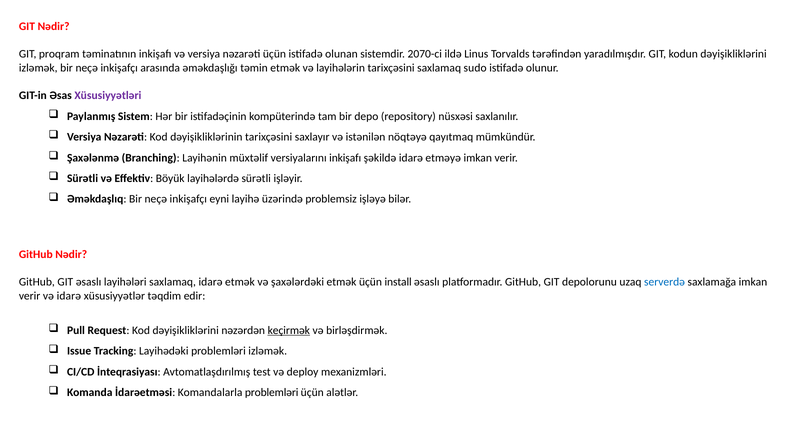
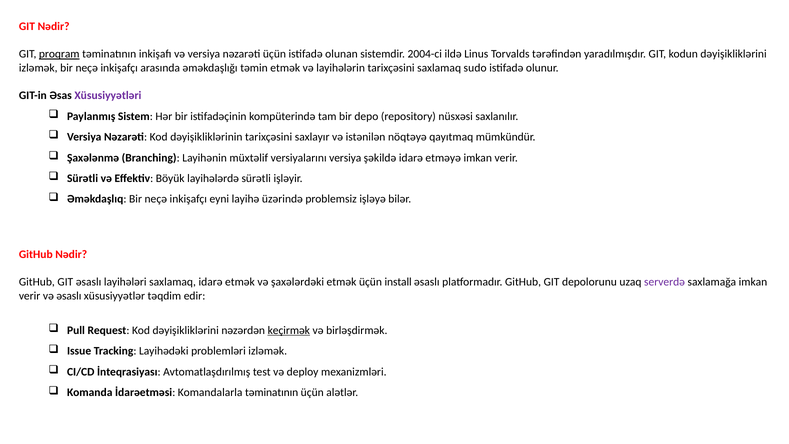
proqram underline: none -> present
2070-ci: 2070-ci -> 2004-ci
versiyalarını inkişafı: inkişafı -> versiya
serverdə colour: blue -> purple
və idarə: idarə -> əsaslı
Komandalarla problemləri: problemləri -> təminatının
